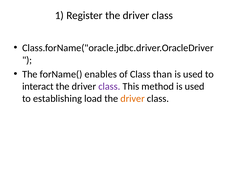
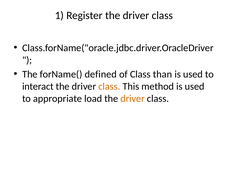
enables: enables -> defined
class at (109, 86) colour: purple -> orange
establishing: establishing -> appropriate
